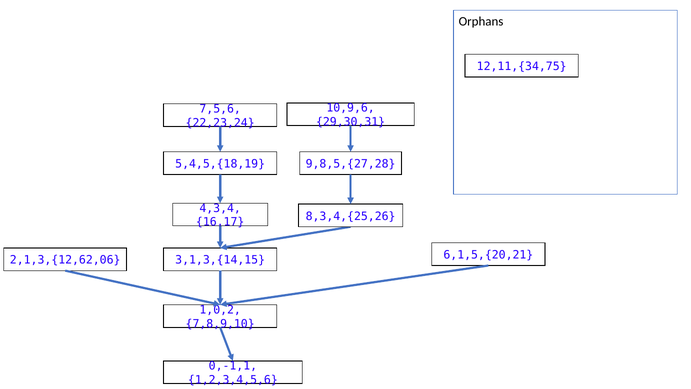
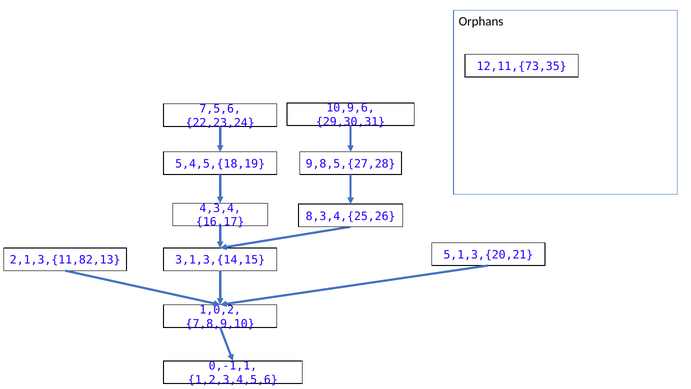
12,11,{34,75: 12,11,{34,75 -> 12,11,{73,35
6,1,5,{20,21: 6,1,5,{20,21 -> 5,1,3,{20,21
2,1,3,{12,62,06: 2,1,3,{12,62,06 -> 2,1,3,{11,82,13
